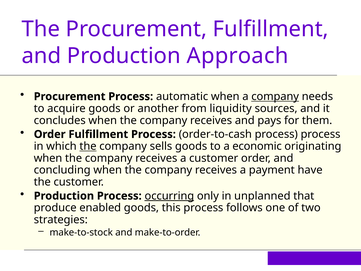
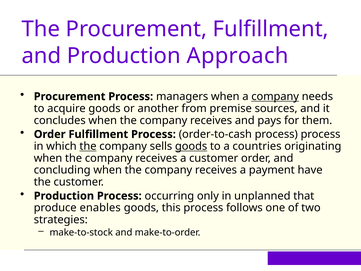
automatic: automatic -> managers
liquidity: liquidity -> premise
goods at (191, 146) underline: none -> present
economic: economic -> countries
occurring underline: present -> none
enabled: enabled -> enables
